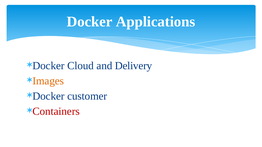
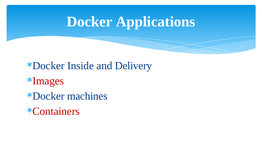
Cloud: Cloud -> Inside
Images colour: orange -> red
customer: customer -> machines
